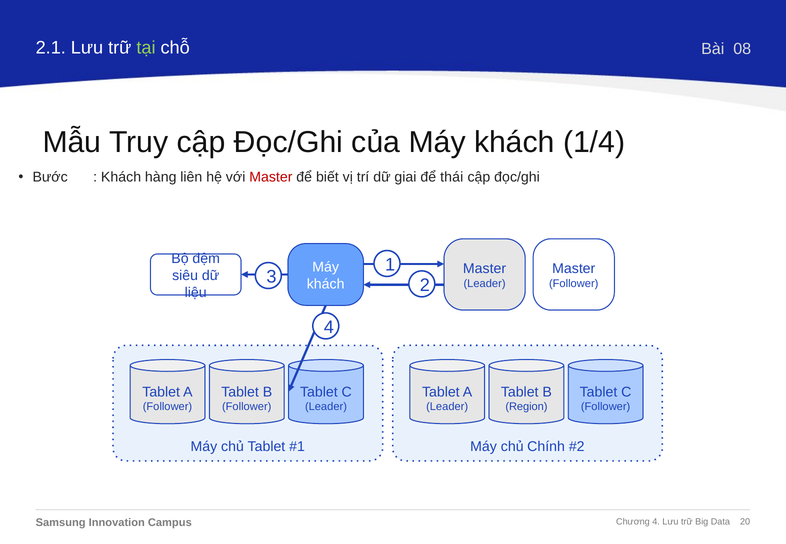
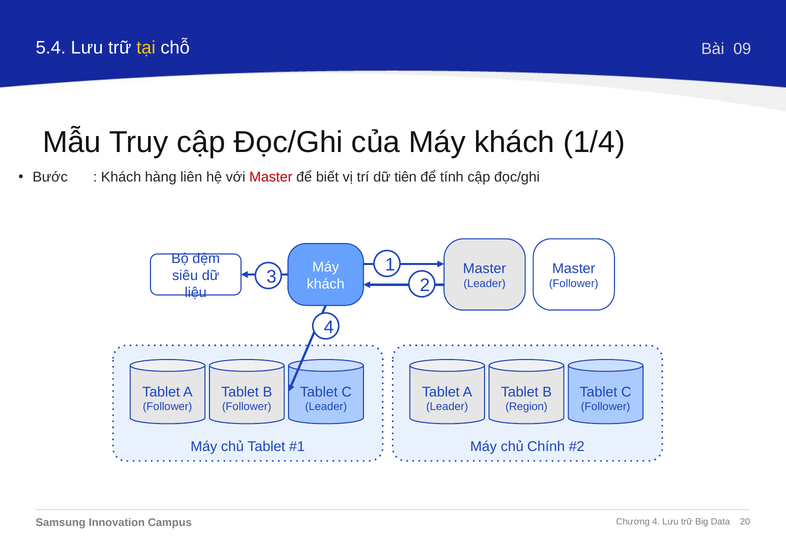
2.1: 2.1 -> 5.4
tại colour: light green -> yellow
08: 08 -> 09
giai: giai -> tiên
thái: thái -> tính
